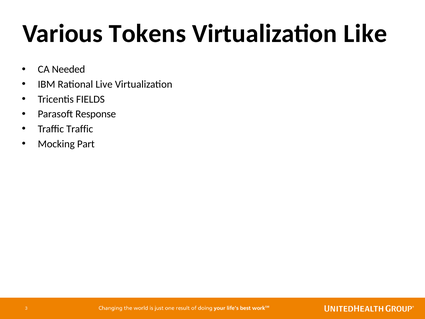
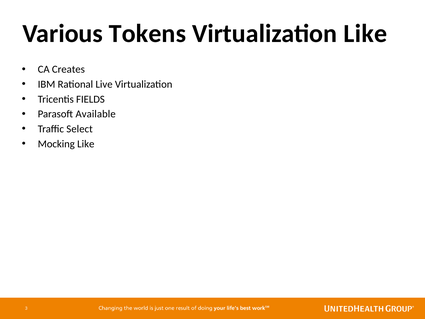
Needed: Needed -> Creates
Response: Response -> Available
Traffic Traffic: Traffic -> Select
Mocking Part: Part -> Like
